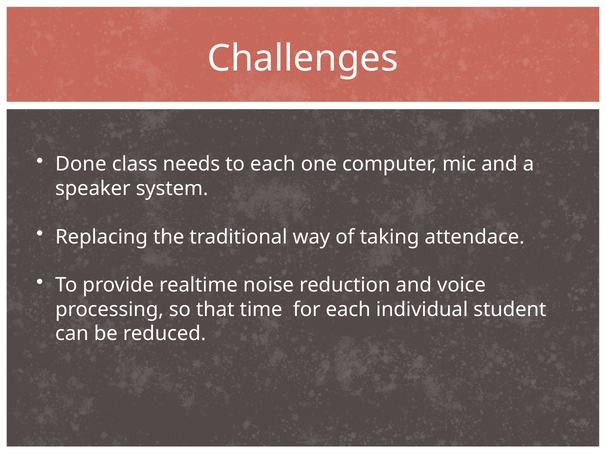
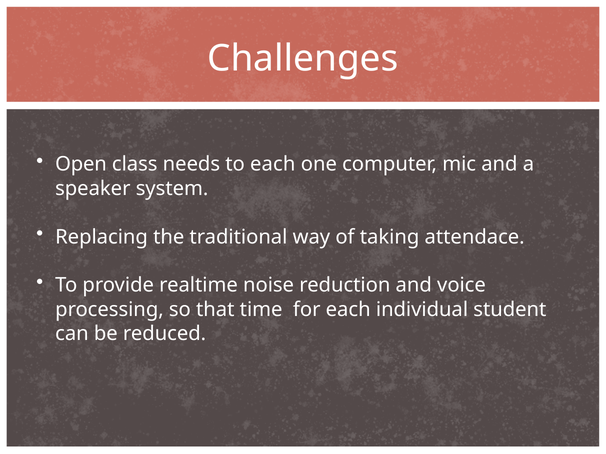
Done: Done -> Open
